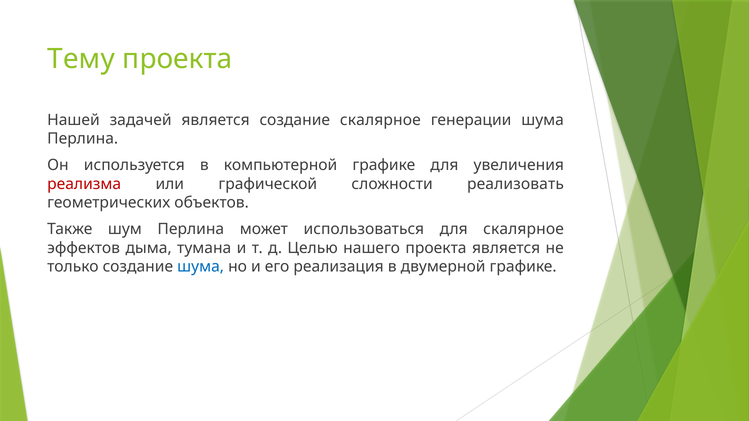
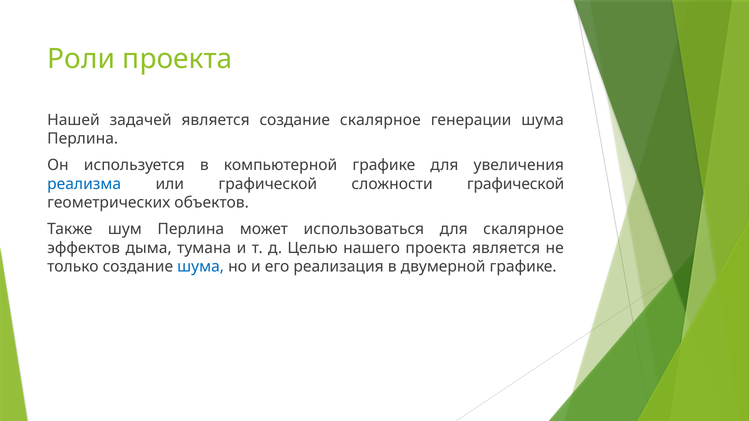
Тему: Тему -> Роли
реализма colour: red -> blue
сложности реализовать: реализовать -> графической
